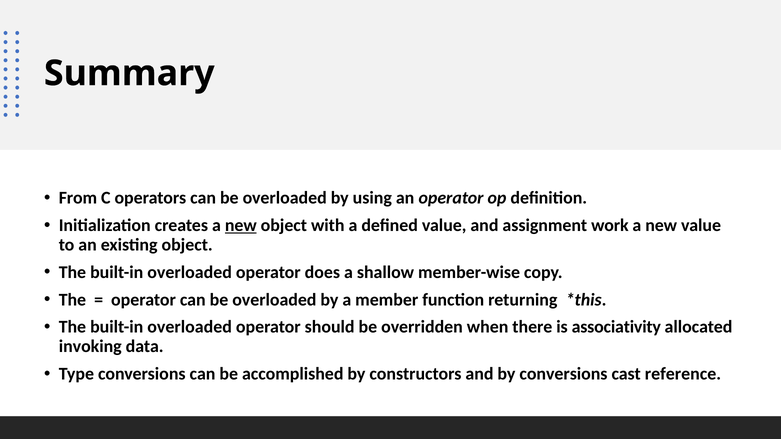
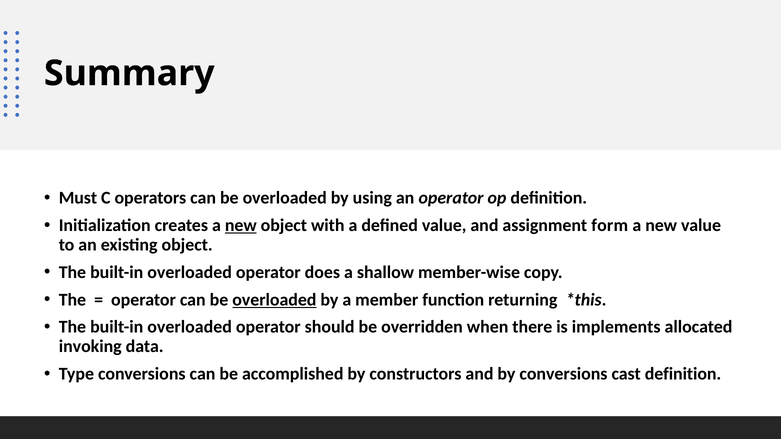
From: From -> Must
work: work -> form
overloaded at (274, 300) underline: none -> present
associativity: associativity -> implements
cast reference: reference -> definition
